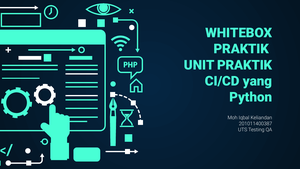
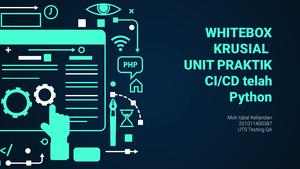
PRAKTIK at (241, 49): PRAKTIK -> KRUSIAL
yang: yang -> telah
